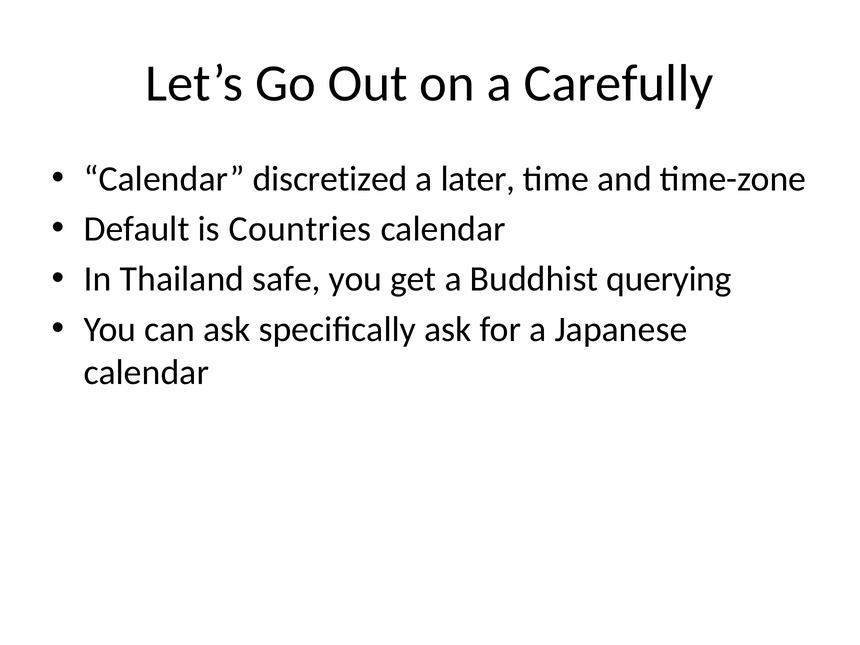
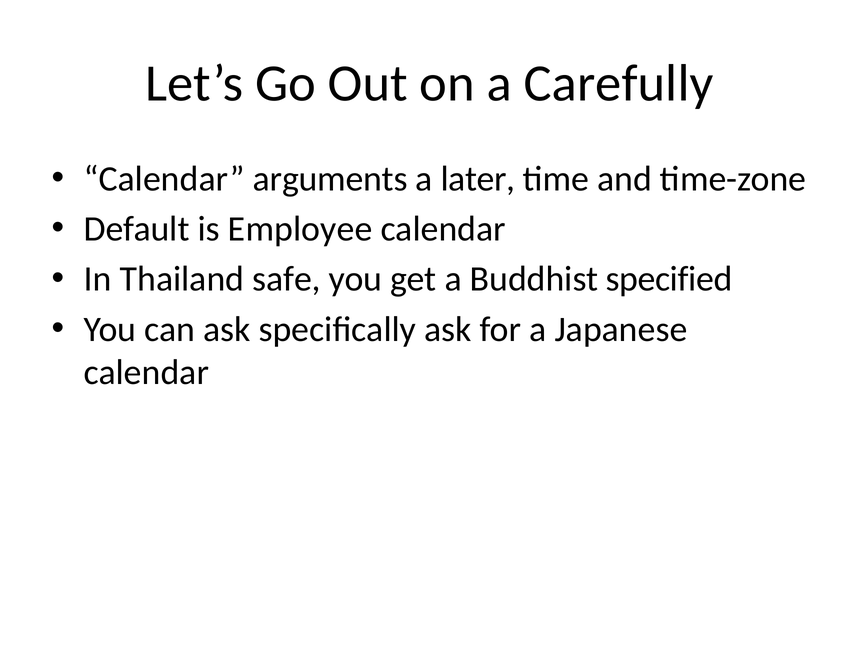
discretized: discretized -> arguments
Countries: Countries -> Employee
querying: querying -> specified
